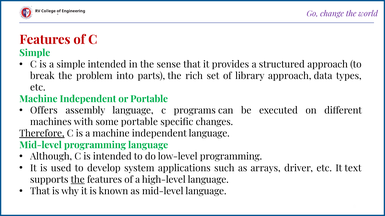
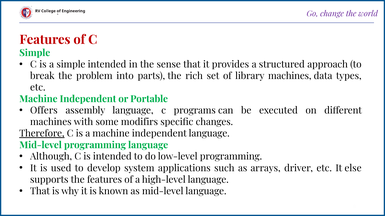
library approach: approach -> machines
some portable: portable -> modifirs
text: text -> else
the at (78, 180) underline: present -> none
